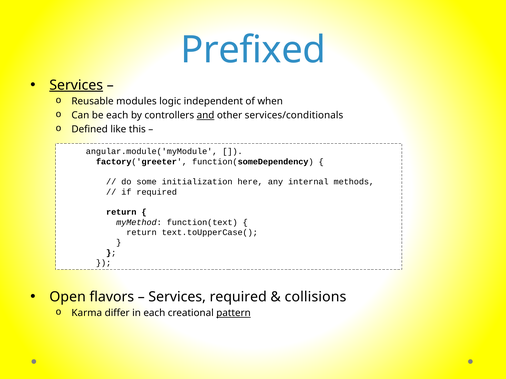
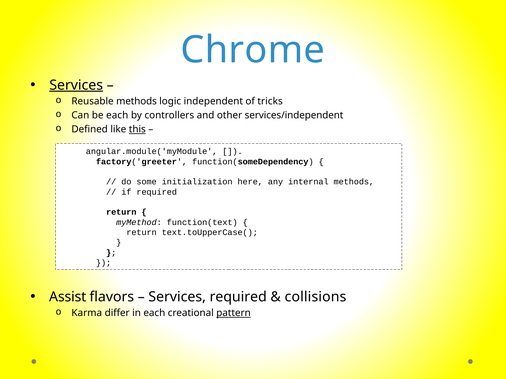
Prefixed: Prefixed -> Chrome
Reusable modules: modules -> methods
when: when -> tricks
and underline: present -> none
services/conditionals: services/conditionals -> services/independent
this underline: none -> present
Open: Open -> Assist
